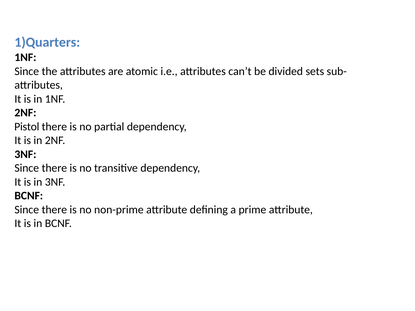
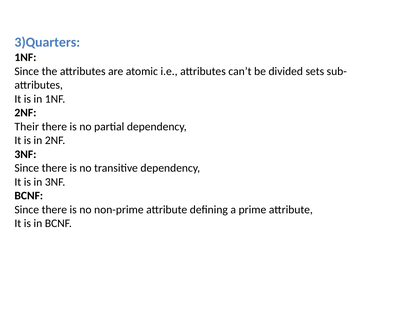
1)Quarters: 1)Quarters -> 3)Quarters
Pistol: Pistol -> Their
